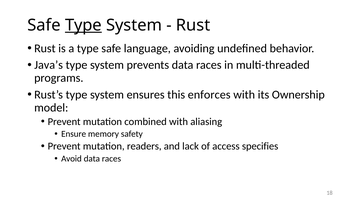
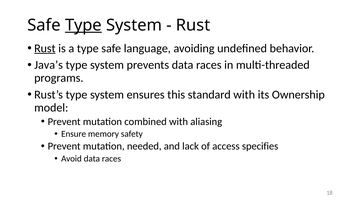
Rust at (45, 48) underline: none -> present
enforces: enforces -> standard
readers: readers -> needed
